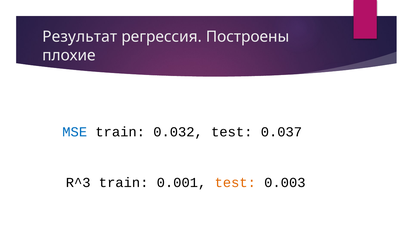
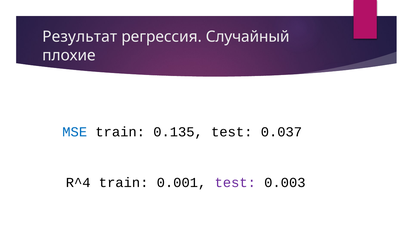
Построены: Построены -> Случайный
0.032: 0.032 -> 0.135
R^3: R^3 -> R^4
test at (235, 183) colour: orange -> purple
